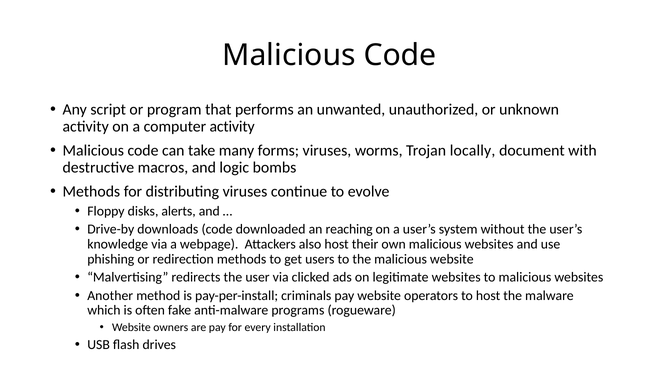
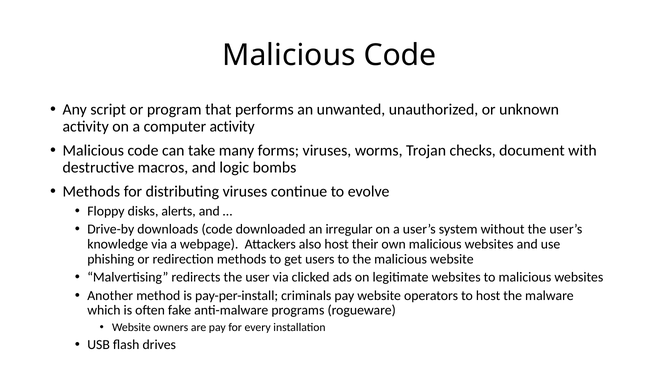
locally: locally -> checks
reaching: reaching -> irregular
